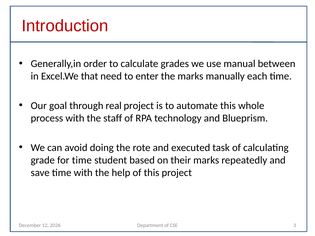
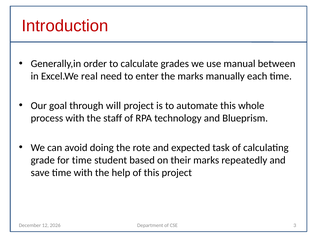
that: that -> real
real: real -> will
executed: executed -> expected
